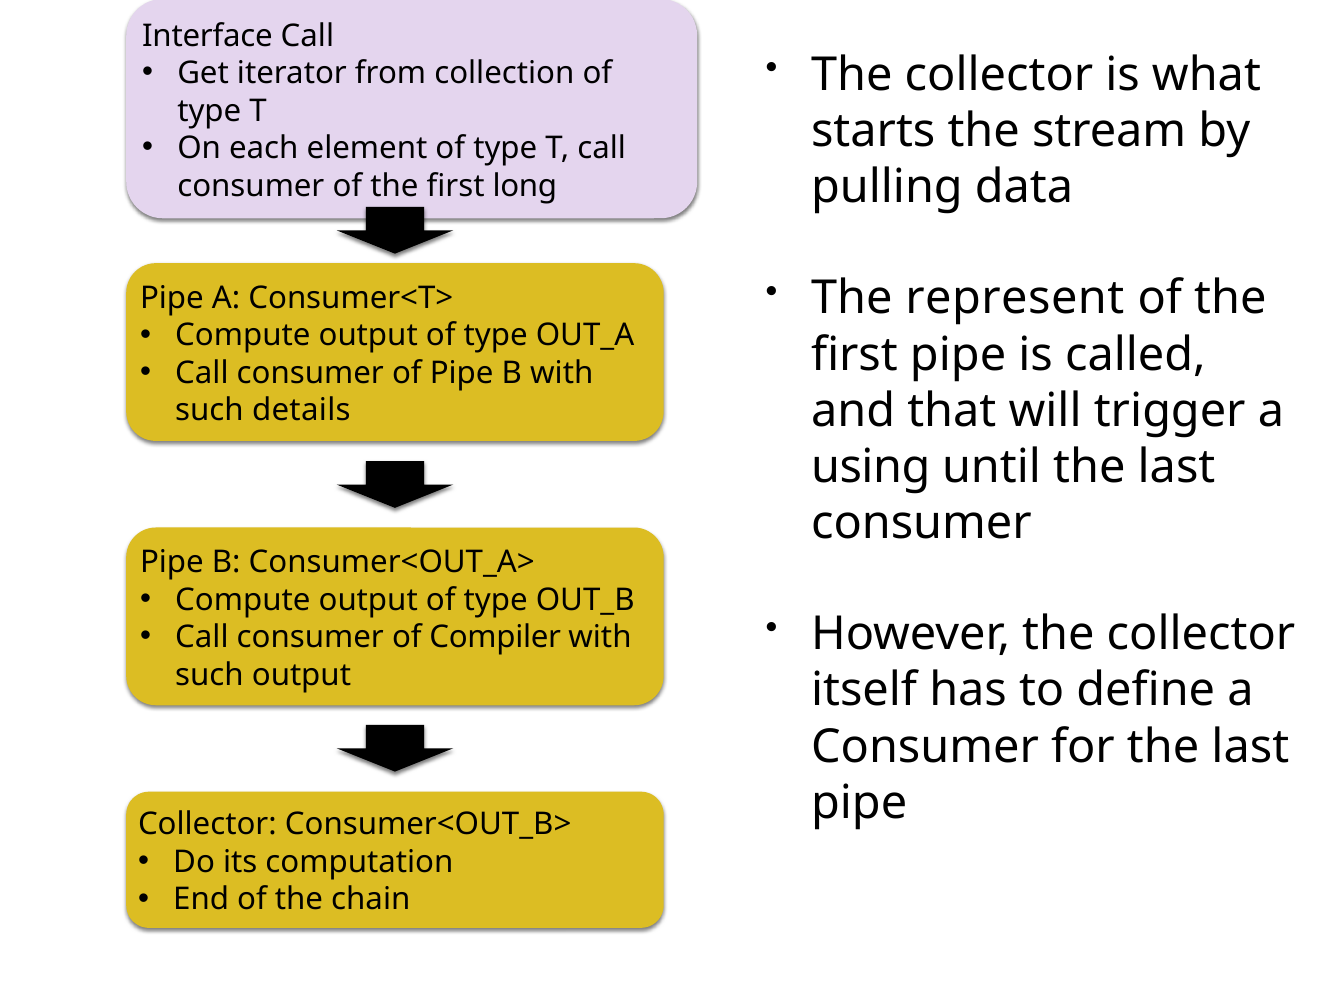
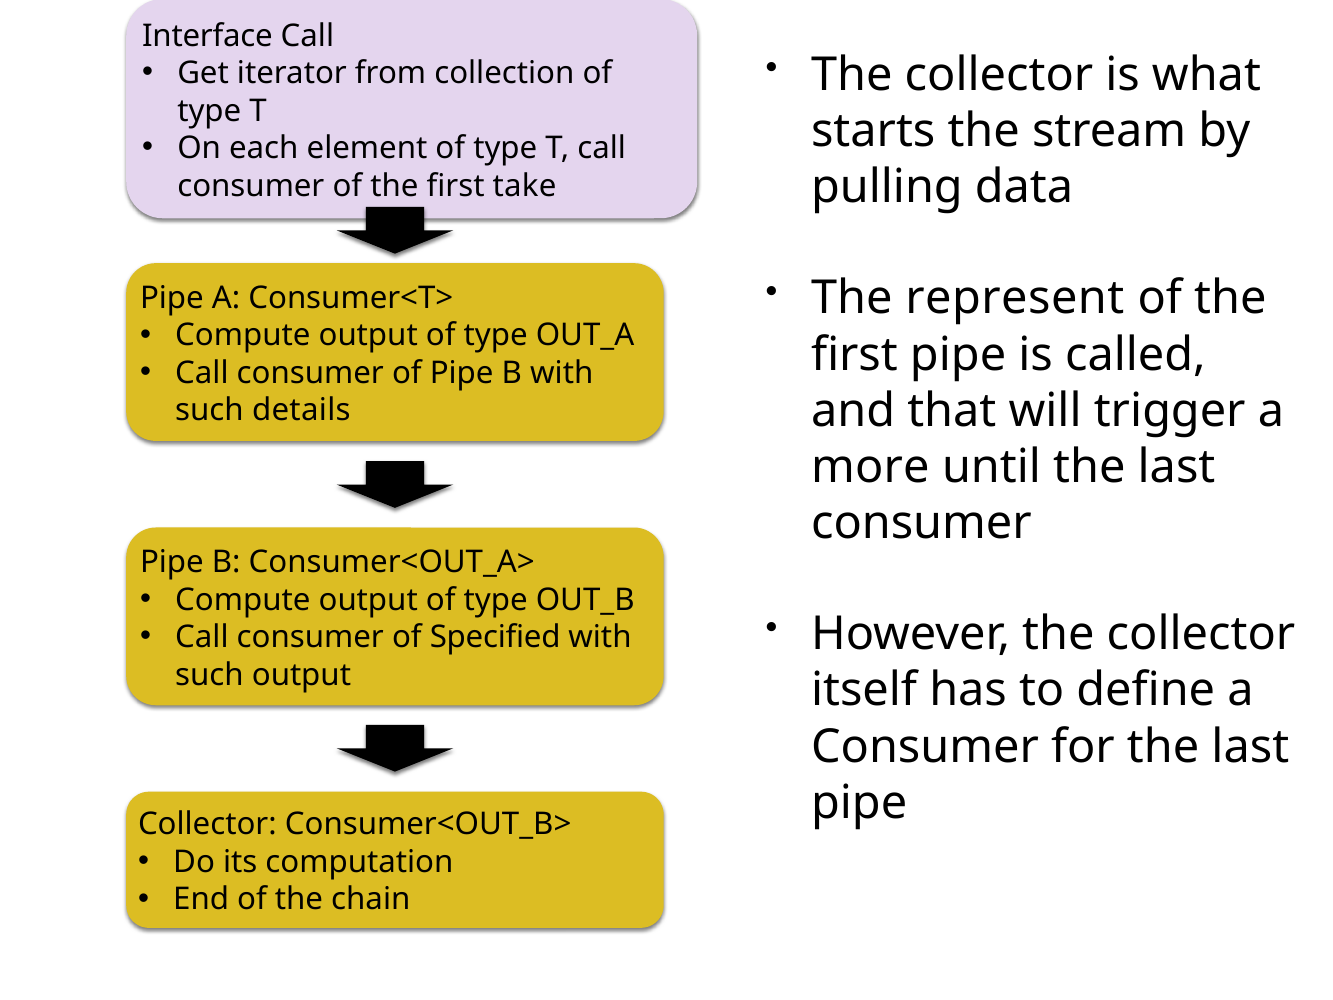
long: long -> take
using: using -> more
Compiler: Compiler -> Specified
